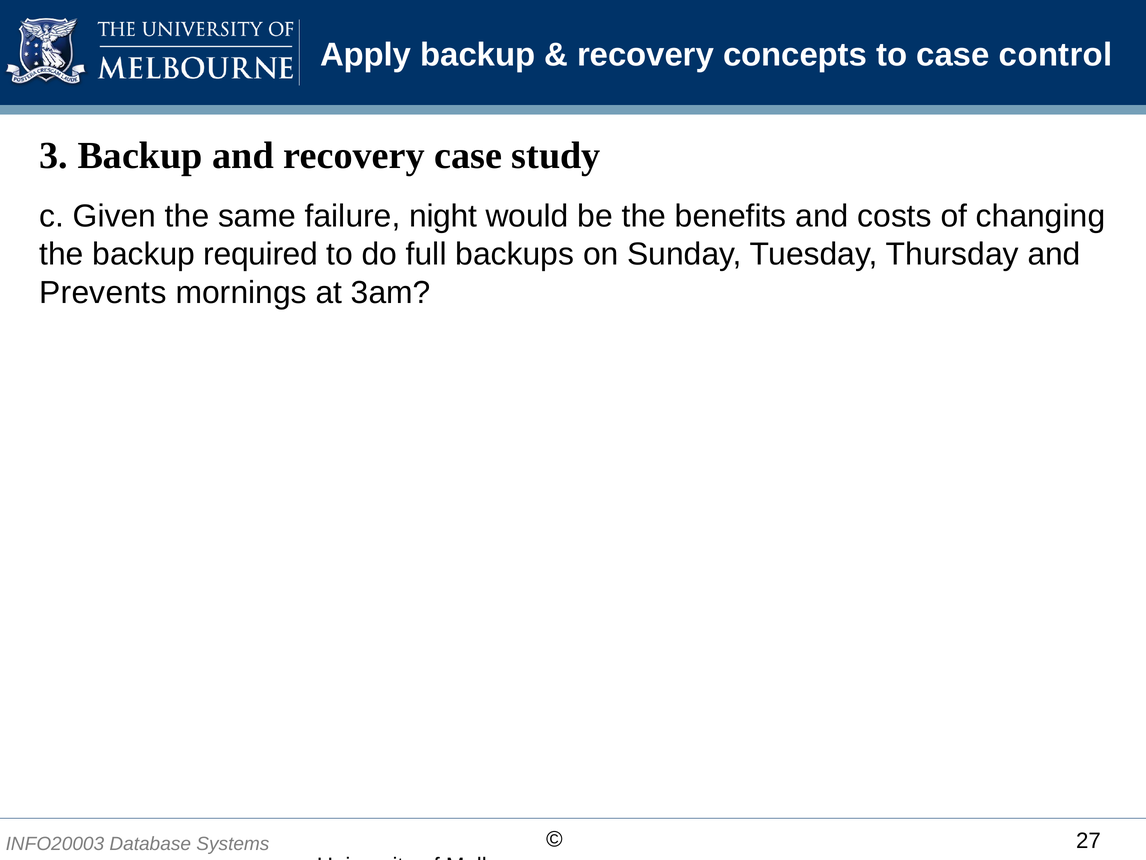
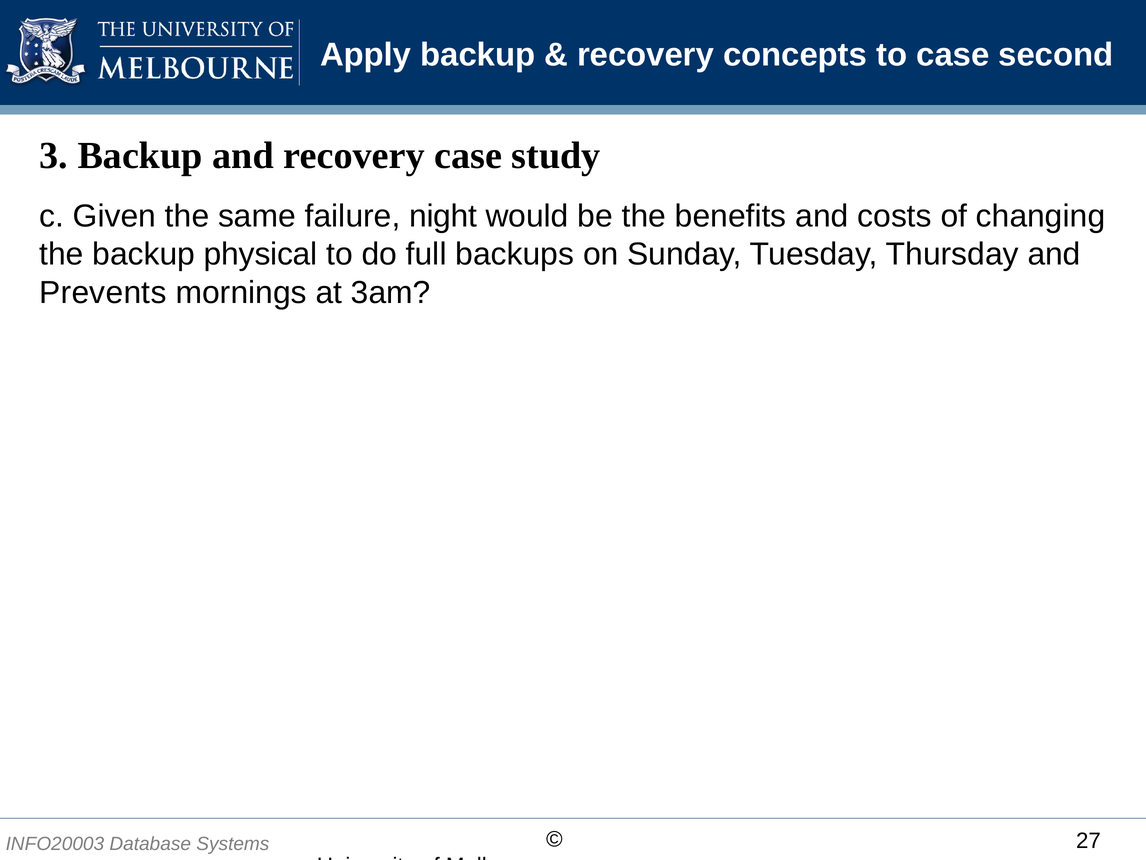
control: control -> second
required: required -> physical
